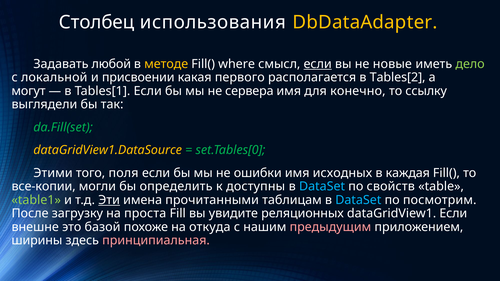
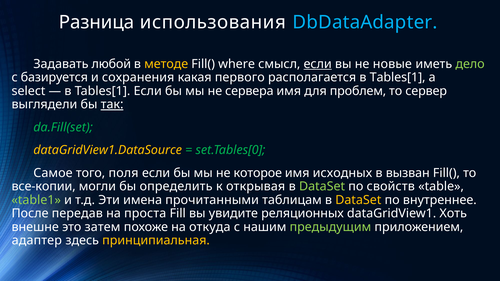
Столбец: Столбец -> Разница
DbDataAdapter colour: yellow -> light blue
локальной: локальной -> базируется
присвоении: присвоении -> сохранения
располагается в Tables[2: Tables[2 -> Tables[1
могут: могут -> select
конечно: конечно -> проблем
ссылку: ссылку -> сервер
так underline: none -> present
Этими: Этими -> Самое
ошибки: ошибки -> которое
каждая: каждая -> вызван
доступны: доступны -> открывая
DataSet at (322, 187) colour: light blue -> light green
Эти underline: present -> none
DataSet at (358, 200) colour: light blue -> yellow
посмотрим: посмотрим -> внутреннее
загрузку: загрузку -> передав
dataGridView1 Если: Если -> Хоть
базой: базой -> затем
предыдущим colour: pink -> light green
ширины: ширины -> адаптер
принципиальная colour: pink -> yellow
